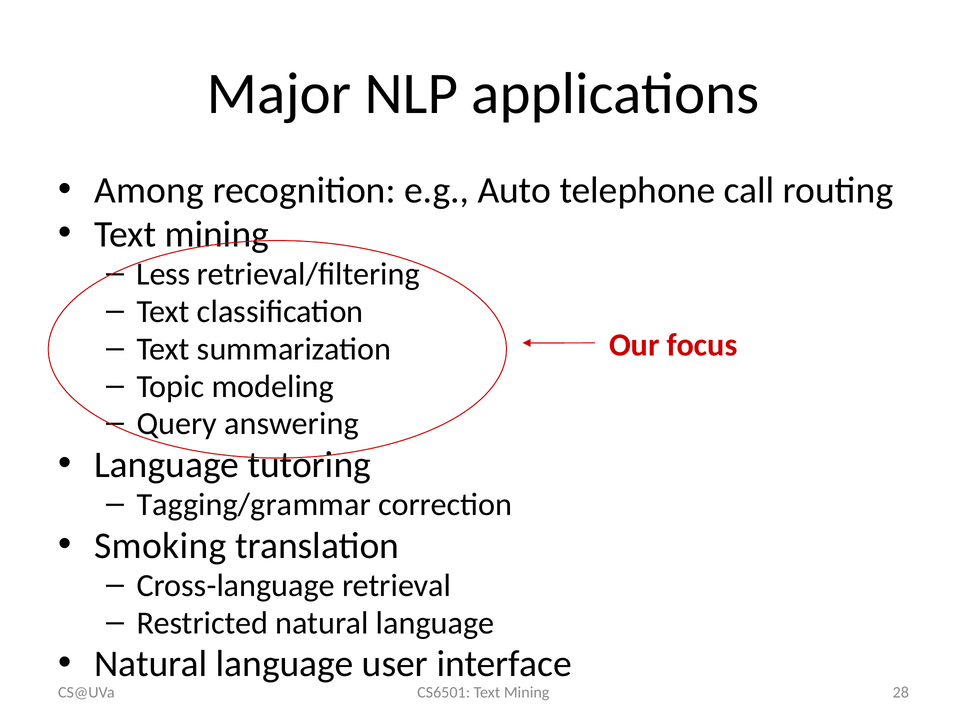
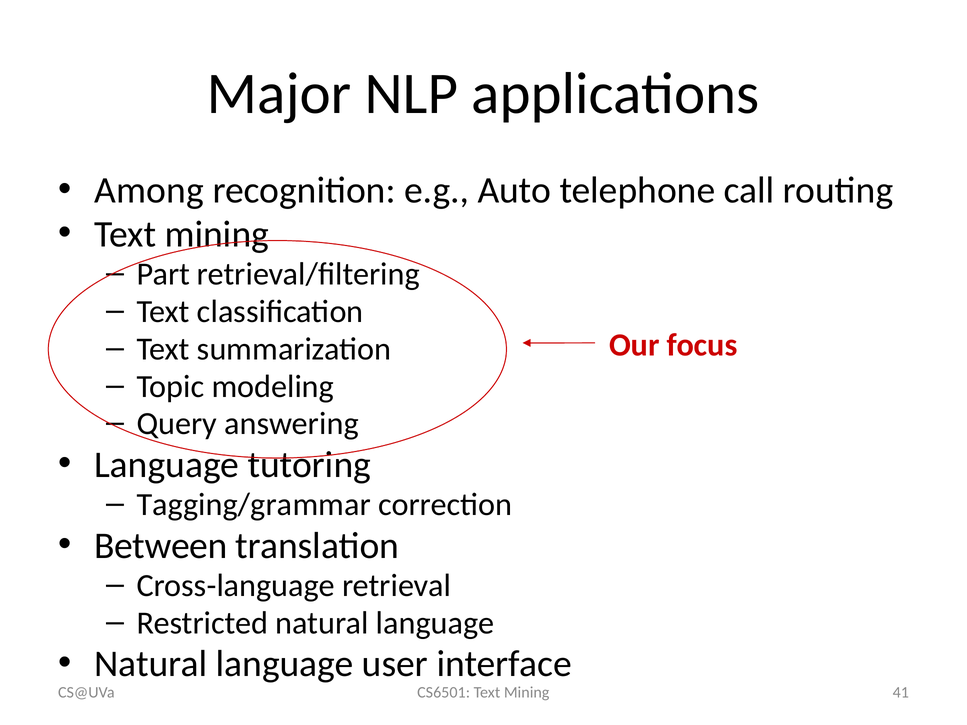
Less: Less -> Part
Smoking: Smoking -> Between
28: 28 -> 41
